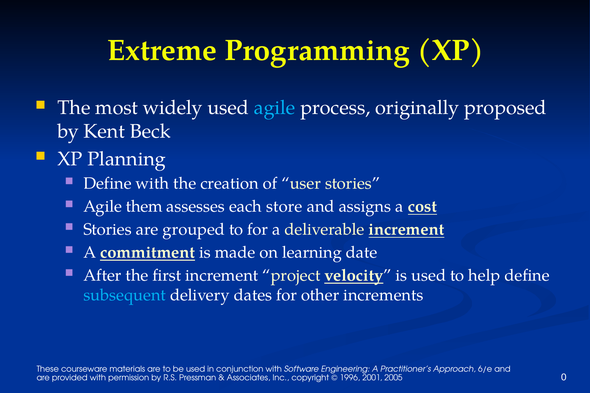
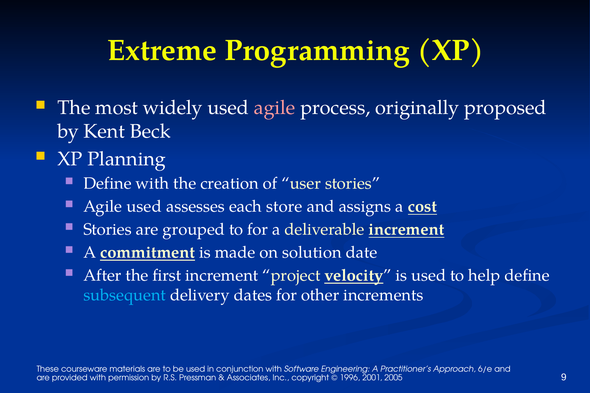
agile at (275, 108) colour: light blue -> pink
Agile them: them -> used
learning: learning -> solution
0: 0 -> 9
